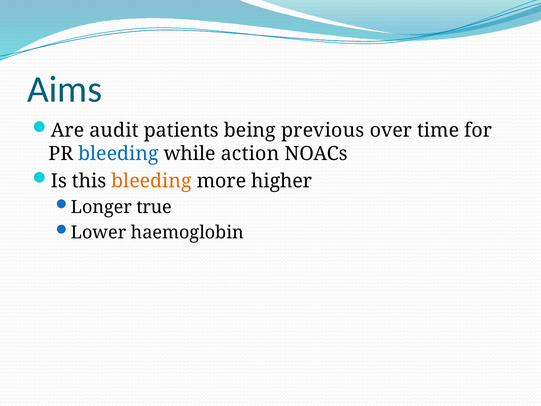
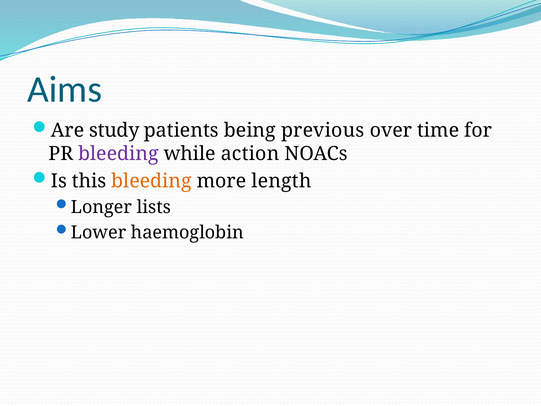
audit: audit -> study
bleeding at (118, 154) colour: blue -> purple
higher: higher -> length
true: true -> lists
